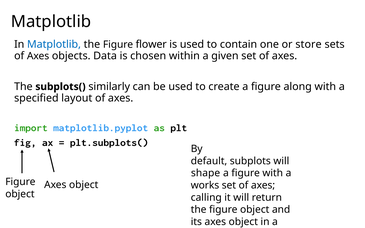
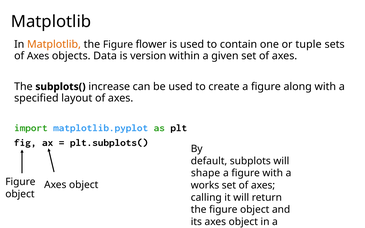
Matplotlib at (54, 44) colour: blue -> orange
or store: store -> tuple
chosen: chosen -> version
similarly: similarly -> increase
